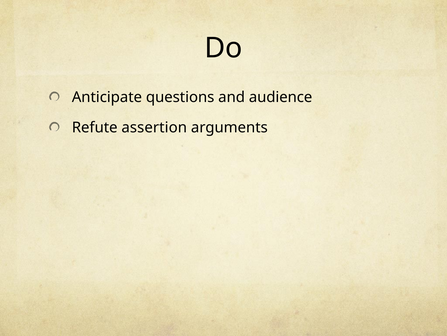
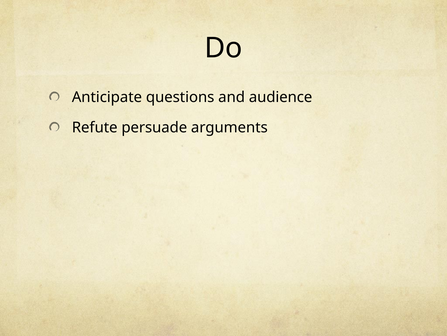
assertion: assertion -> persuade
